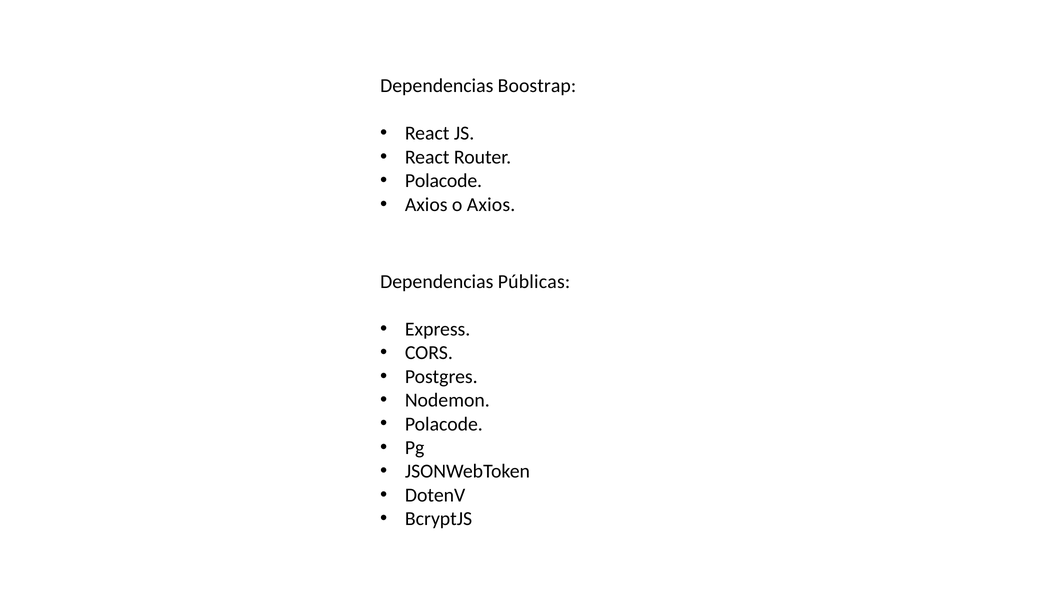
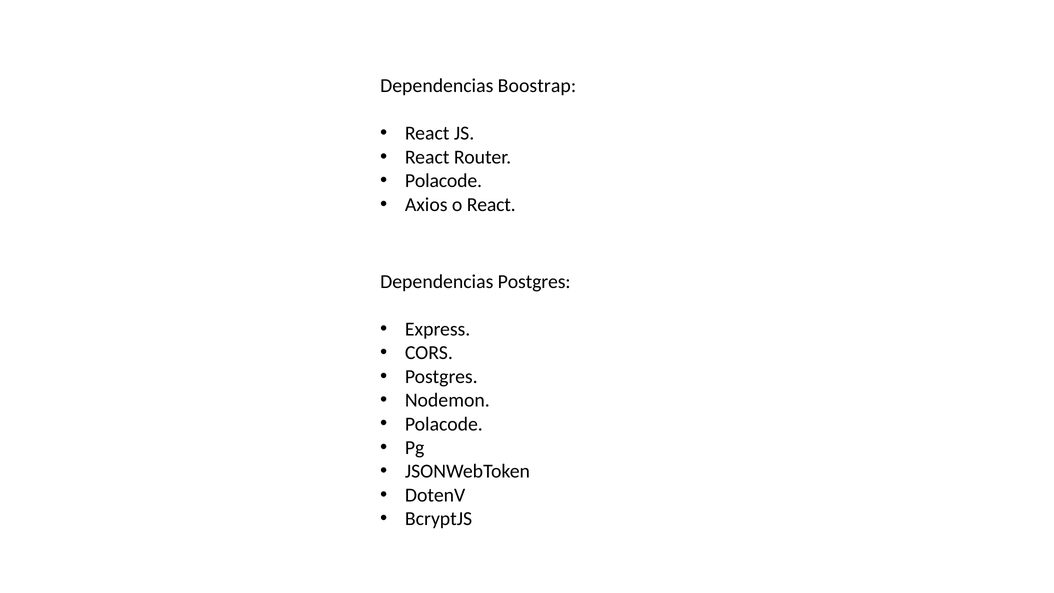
o Axios: Axios -> React
Dependencias Públicas: Públicas -> Postgres
